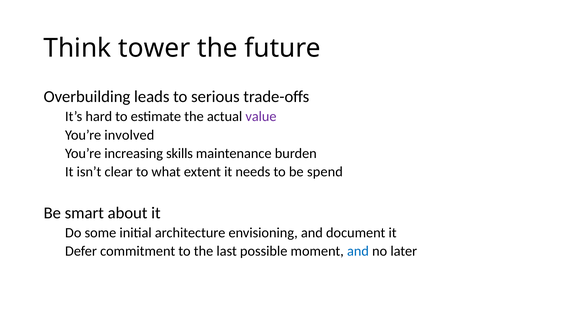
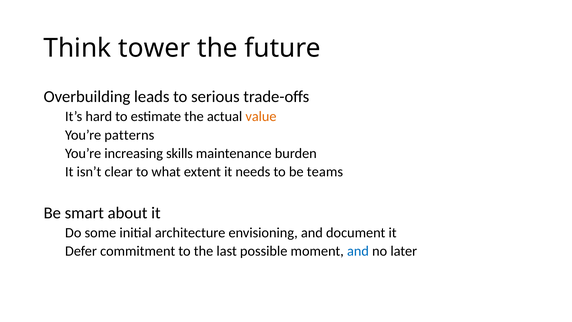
value colour: purple -> orange
involved: involved -> patterns
spend: spend -> teams
